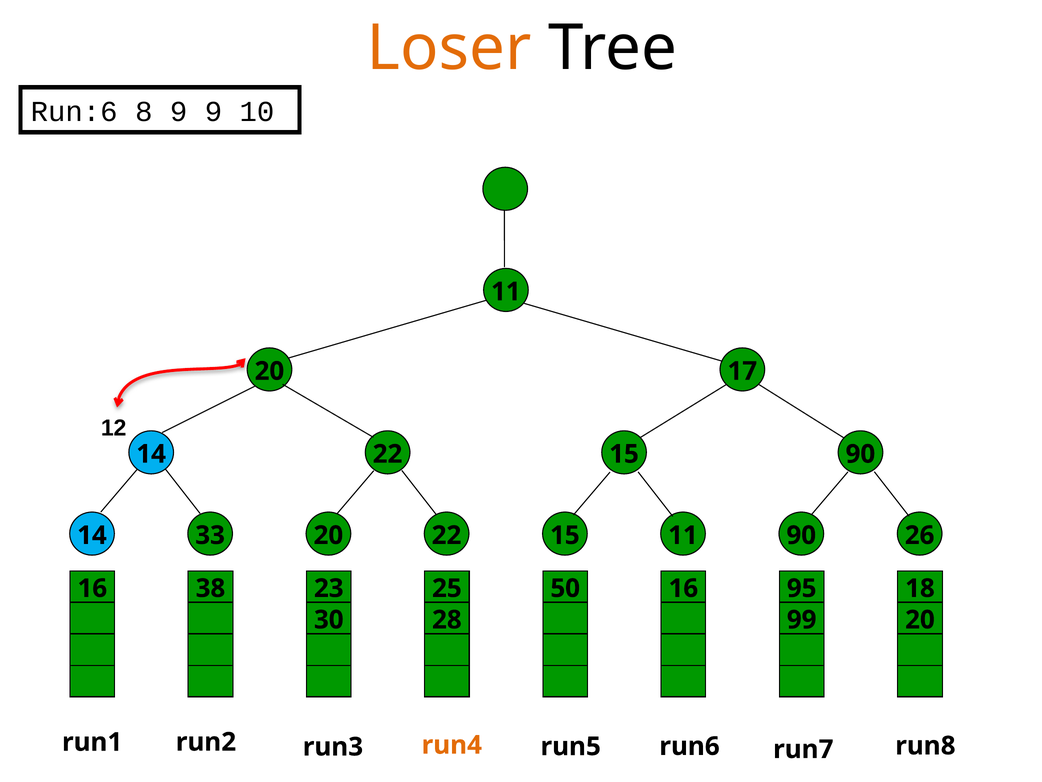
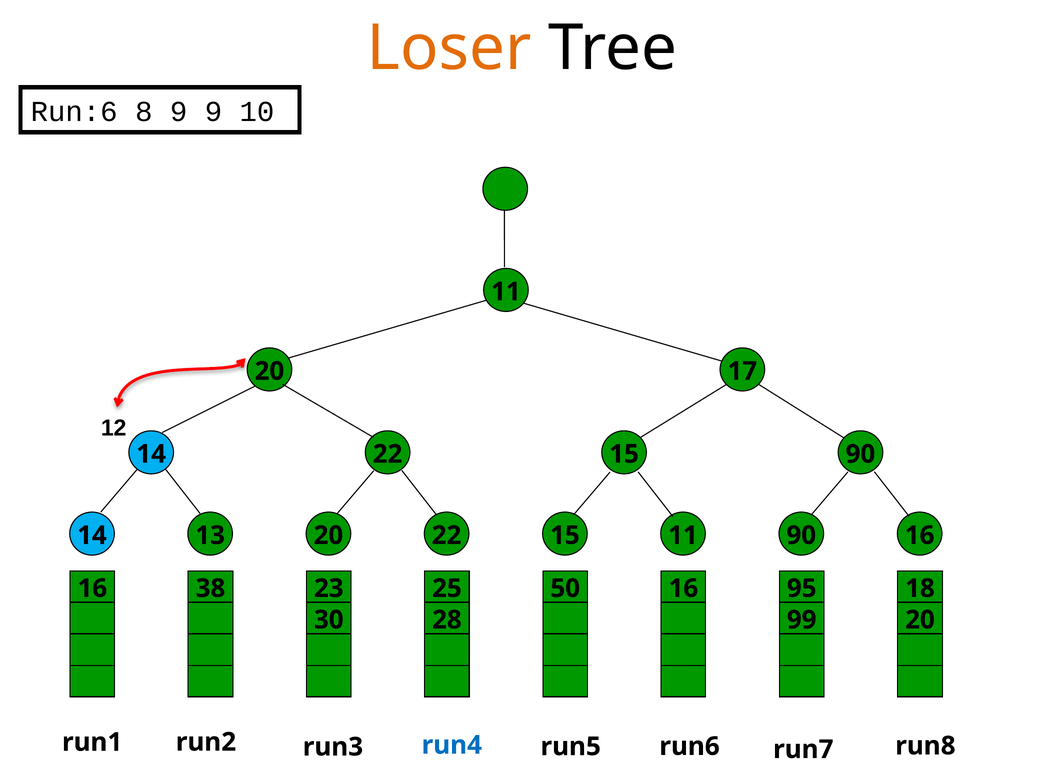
33: 33 -> 13
90 26: 26 -> 16
run4 colour: orange -> blue
